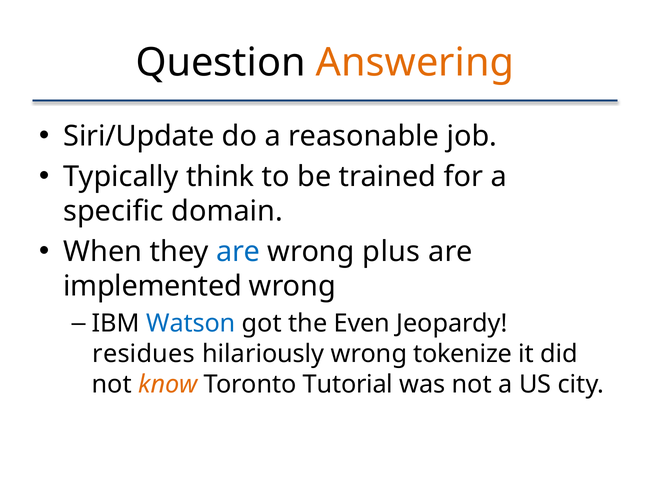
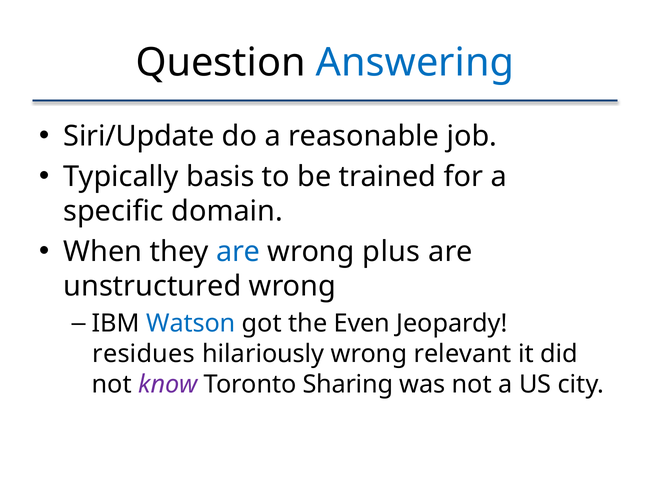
Answering colour: orange -> blue
think: think -> basis
implemented: implemented -> unstructured
tokenize: tokenize -> relevant
know colour: orange -> purple
Tutorial: Tutorial -> Sharing
